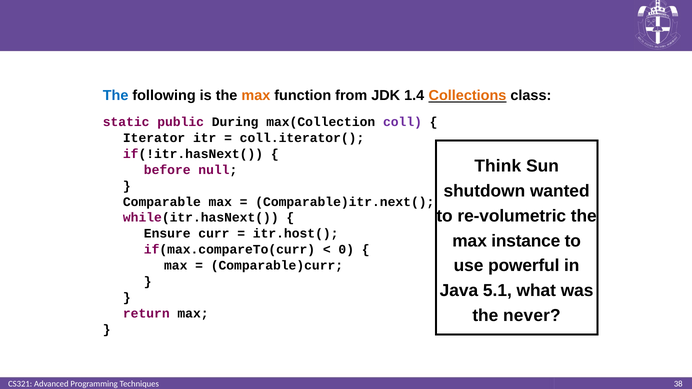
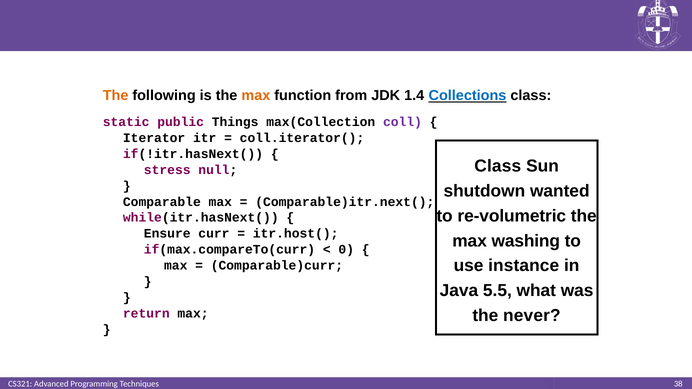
The at (116, 96) colour: blue -> orange
Collections colour: orange -> blue
During: During -> Things
Think at (498, 166): Think -> Class
before: before -> stress
instance: instance -> washing
powerful: powerful -> instance
5.1: 5.1 -> 5.5
